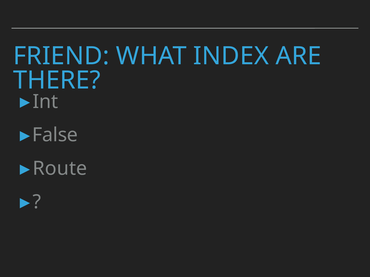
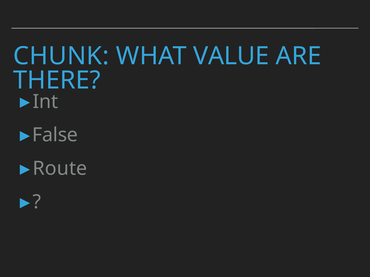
FRIEND: FRIEND -> CHUNK
INDEX: INDEX -> VALUE
